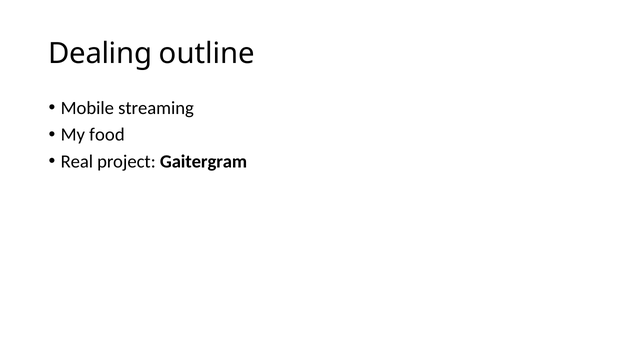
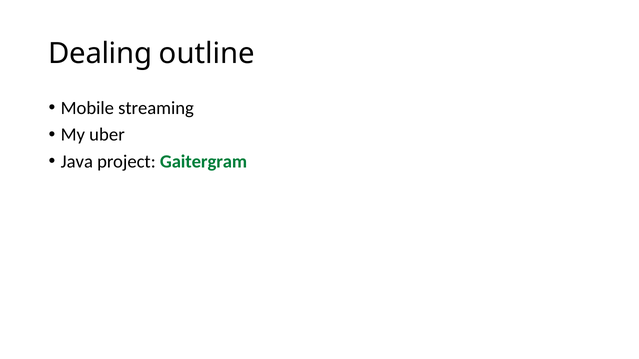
food: food -> uber
Real: Real -> Java
Gaitergram colour: black -> green
